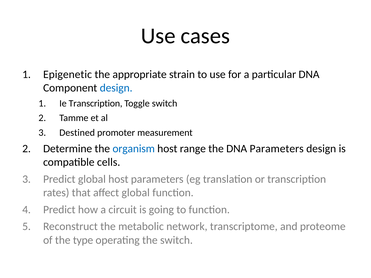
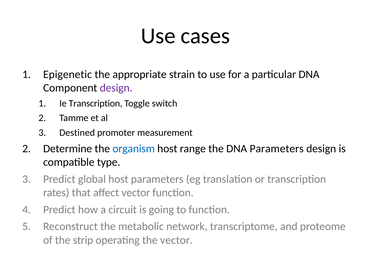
design at (116, 88) colour: blue -> purple
cells: cells -> type
affect global: global -> vector
type: type -> strip
the switch: switch -> vector
